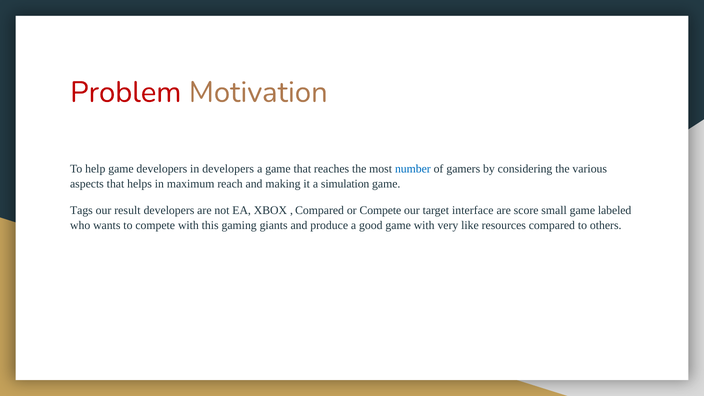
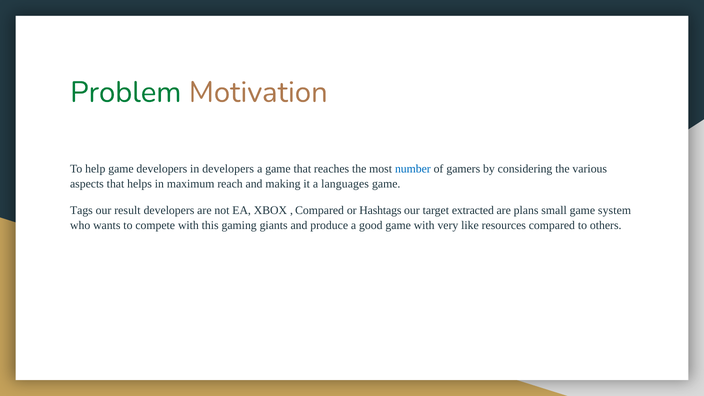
Problem colour: red -> green
simulation: simulation -> languages
or Compete: Compete -> Hashtags
interface: interface -> extracted
score: score -> plans
labeled: labeled -> system
